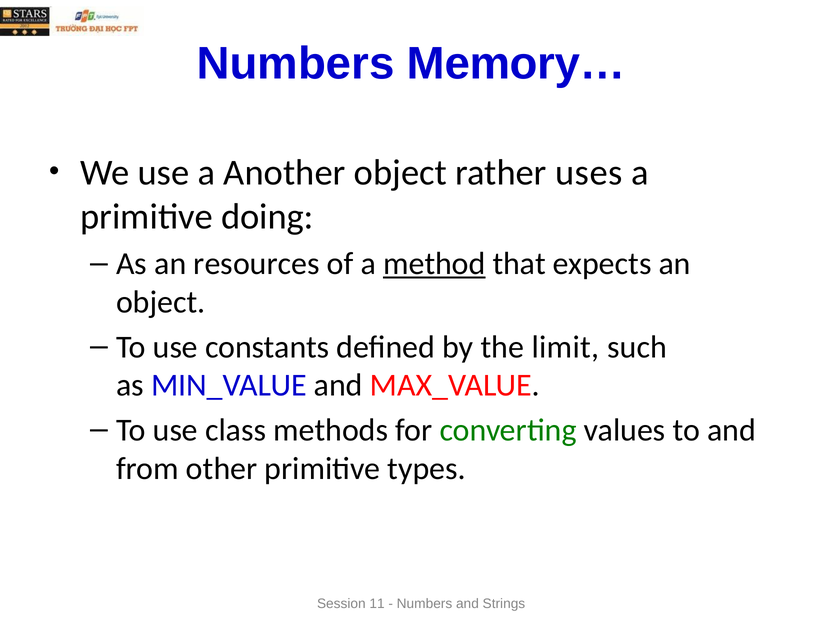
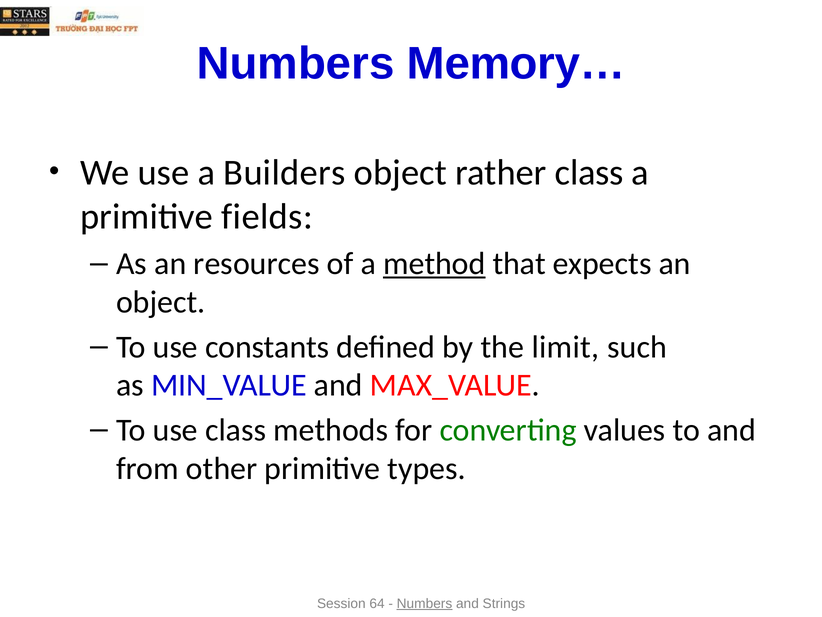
Another: Another -> Builders
rather uses: uses -> class
doing: doing -> fields
11: 11 -> 64
Numbers at (425, 603) underline: none -> present
